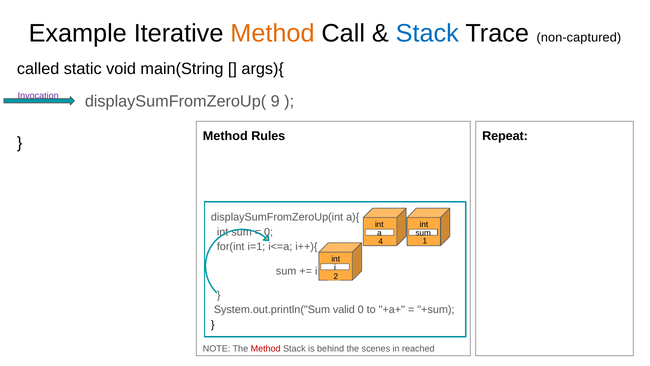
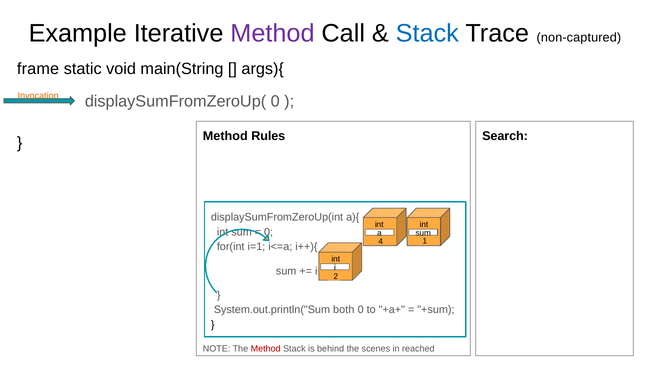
Method at (272, 33) colour: orange -> purple
called: called -> frame
Invocation colour: purple -> orange
displaySumFromZeroUp( 9: 9 -> 0
Repeat: Repeat -> Search
valid: valid -> both
